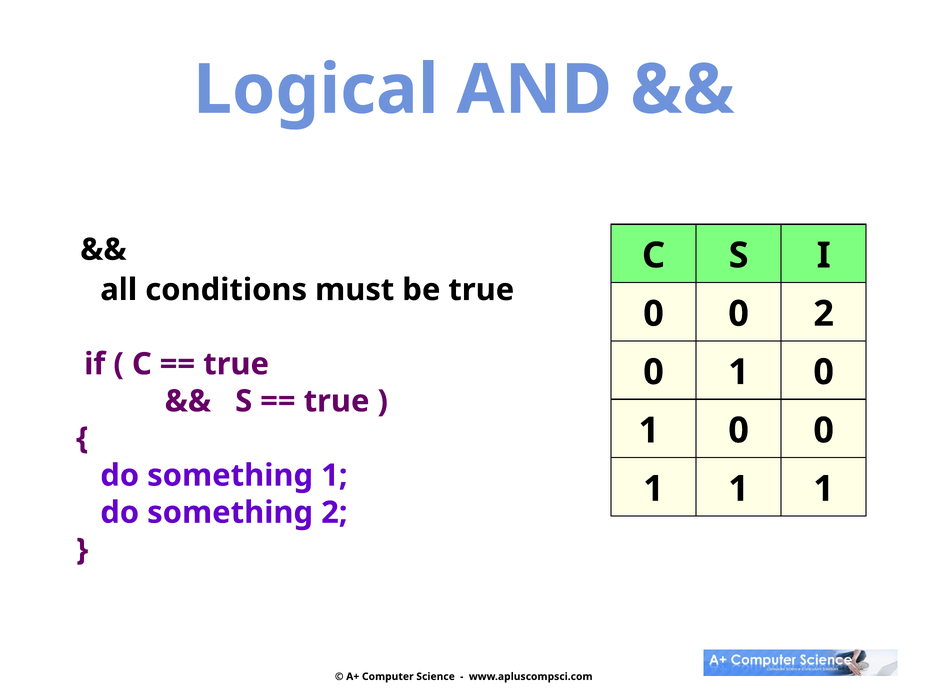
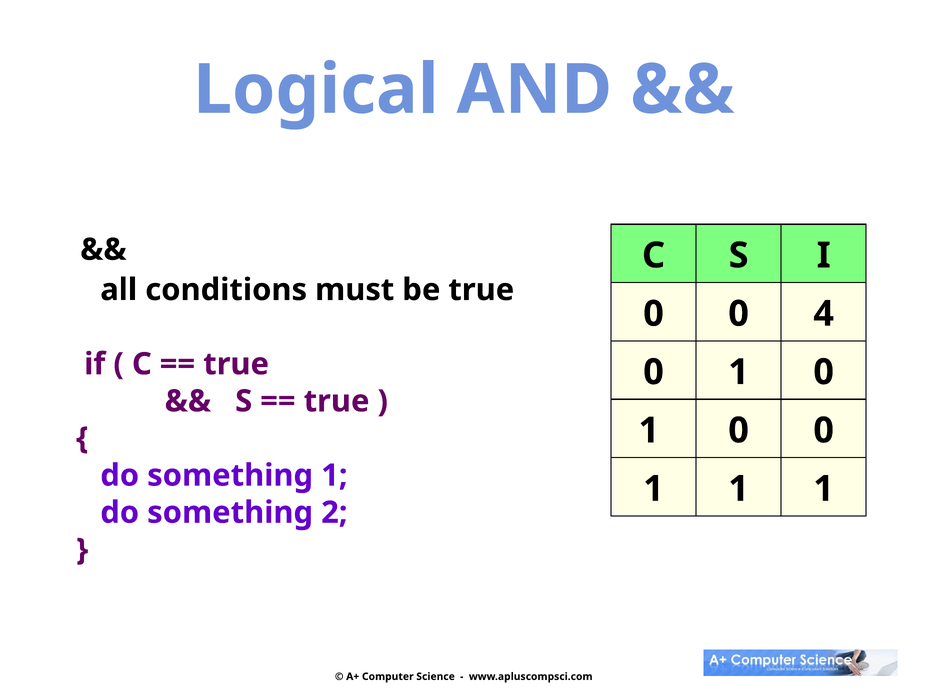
0 2: 2 -> 4
